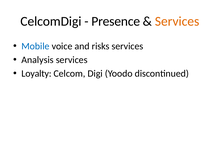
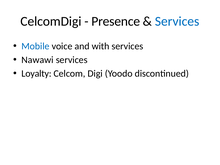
Services at (177, 21) colour: orange -> blue
risks: risks -> with
Analysis: Analysis -> Nawawi
